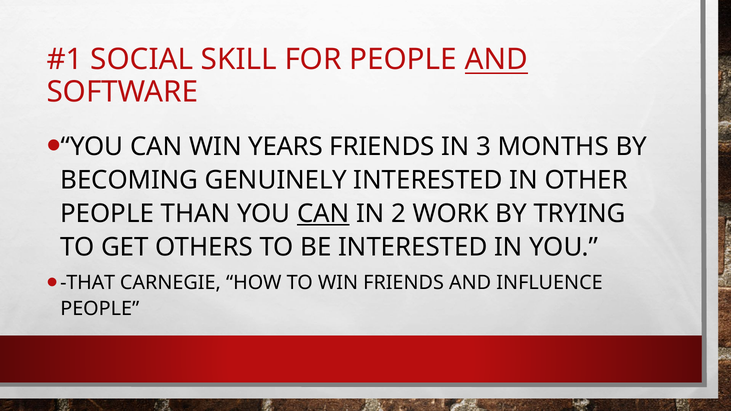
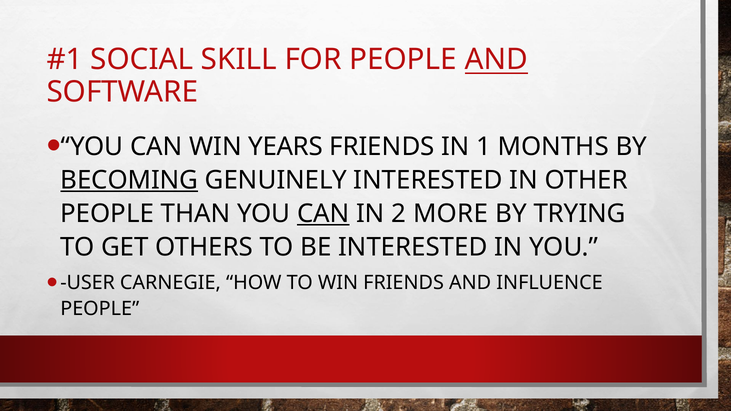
3: 3 -> 1
BECOMING underline: none -> present
WORK: WORK -> MORE
THAT: THAT -> USER
